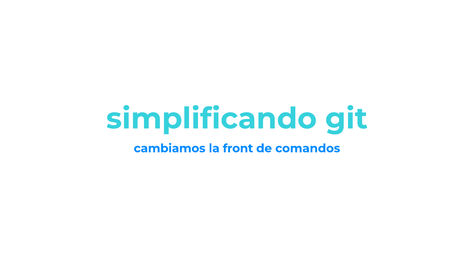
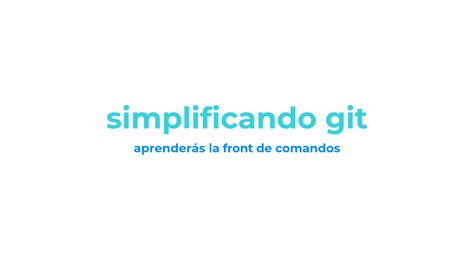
cambiamos: cambiamos -> aprenderás
